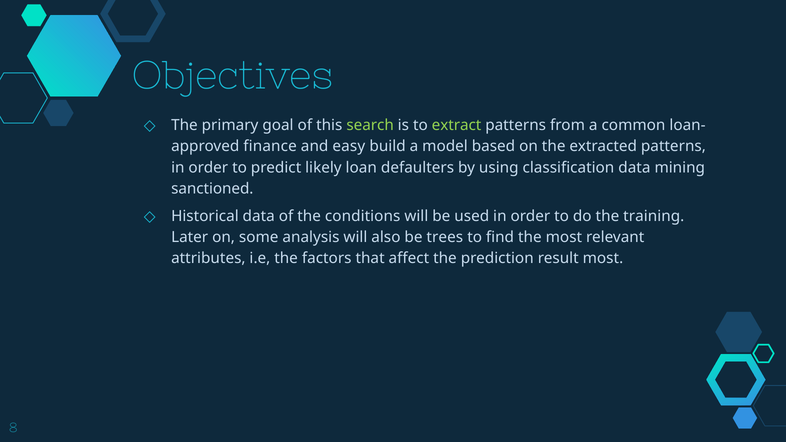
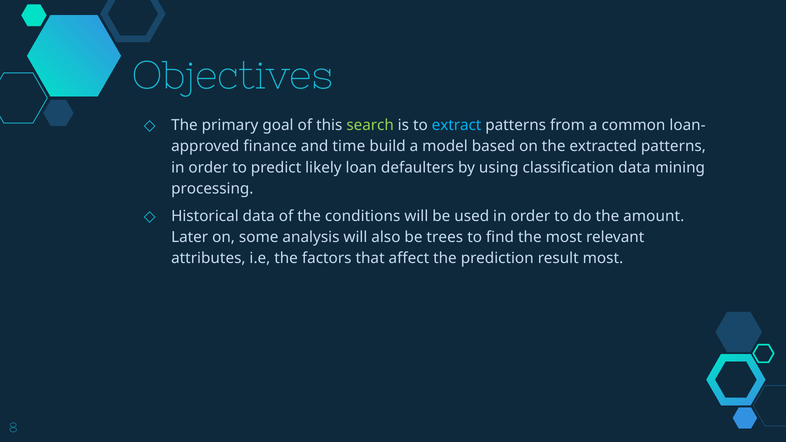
extract colour: light green -> light blue
easy: easy -> time
sanctioned: sanctioned -> processing
training: training -> amount
